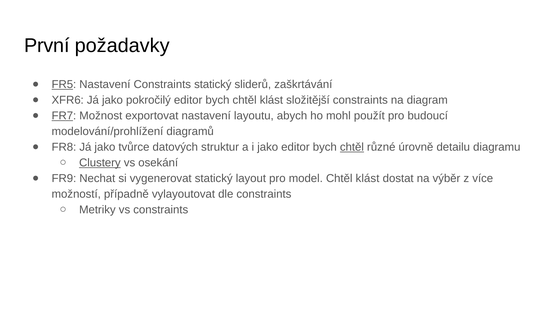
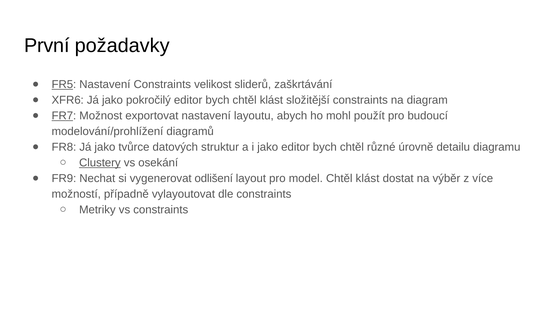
Constraints statický: statický -> velikost
chtěl at (352, 147) underline: present -> none
vygenerovat statický: statický -> odlišení
